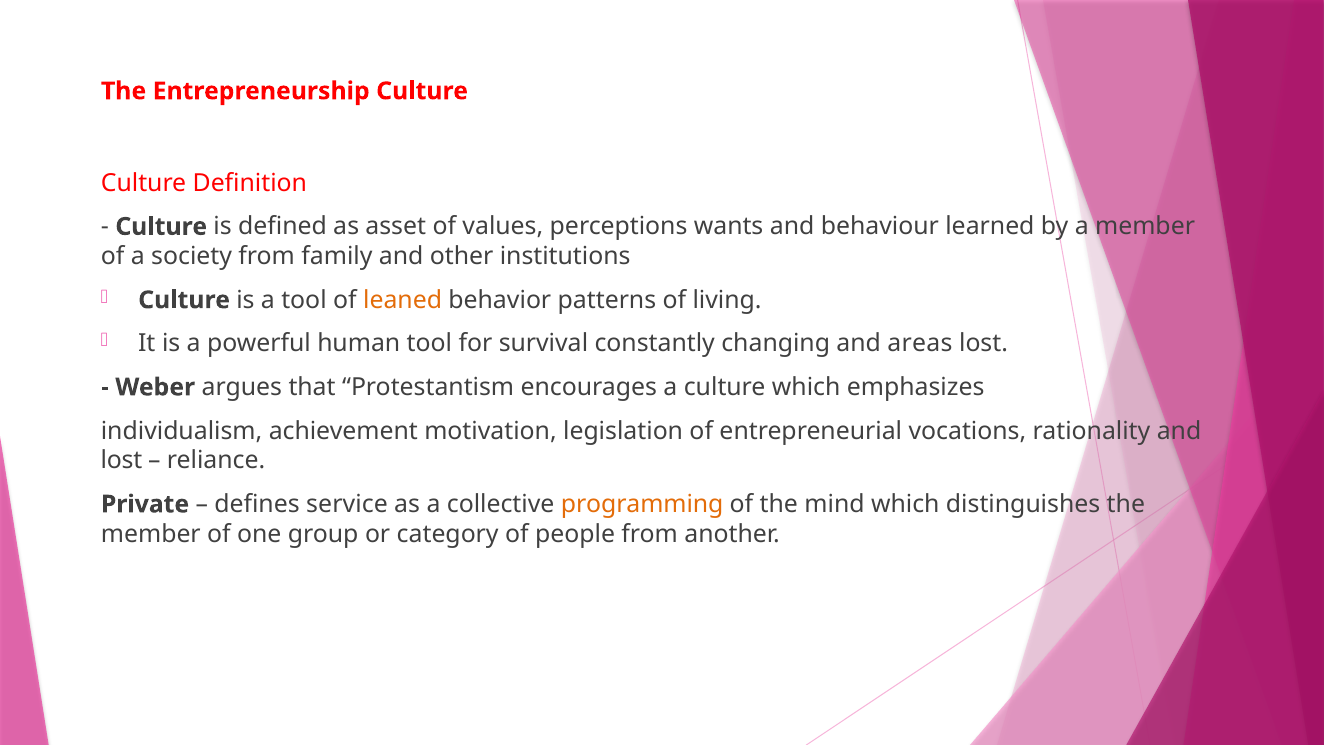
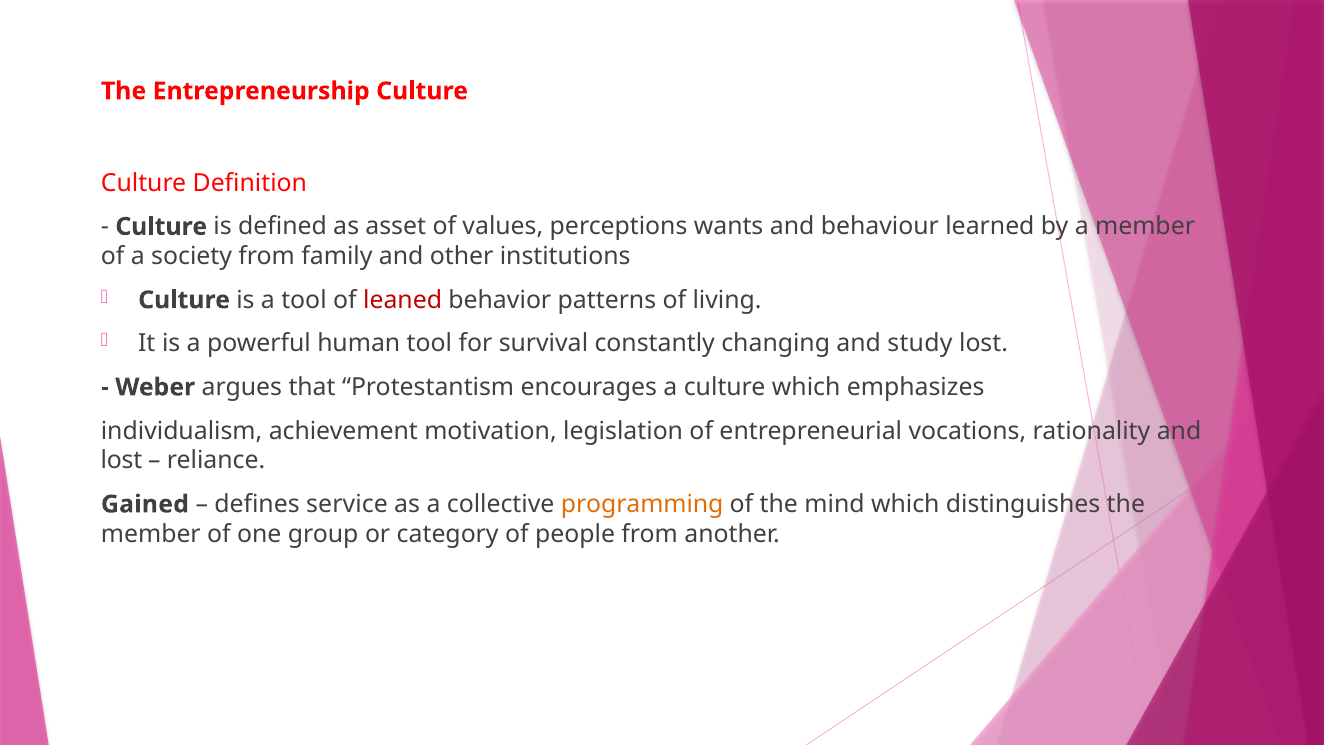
leaned colour: orange -> red
areas: areas -> study
Private: Private -> Gained
